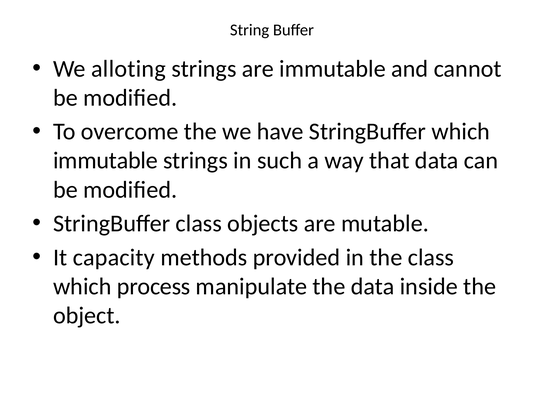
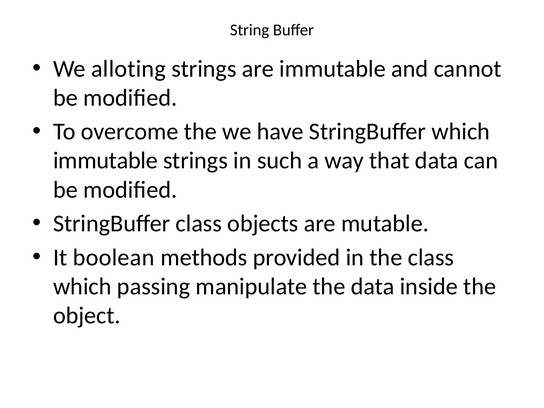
capacity: capacity -> boolean
process: process -> passing
